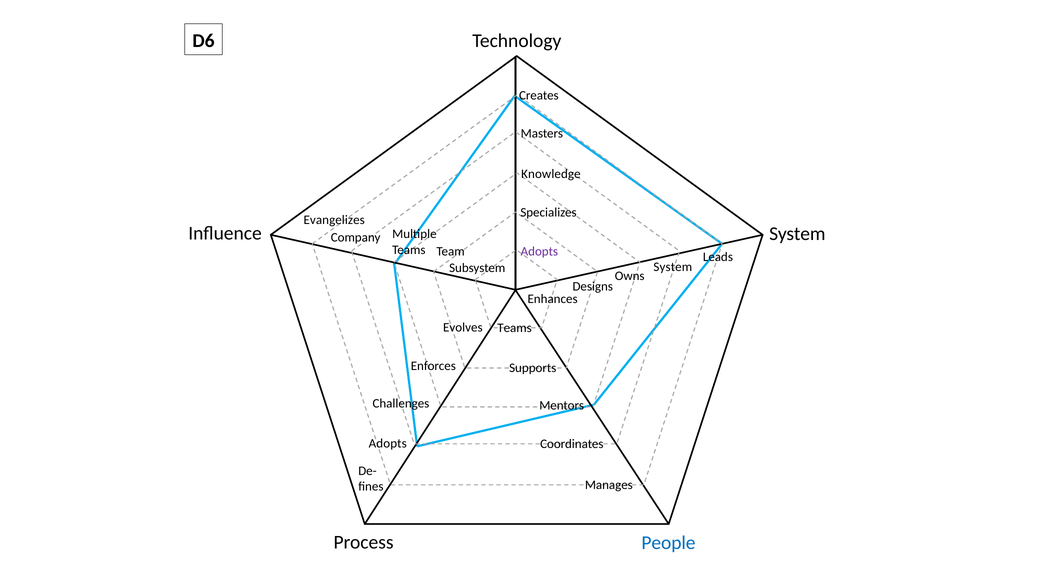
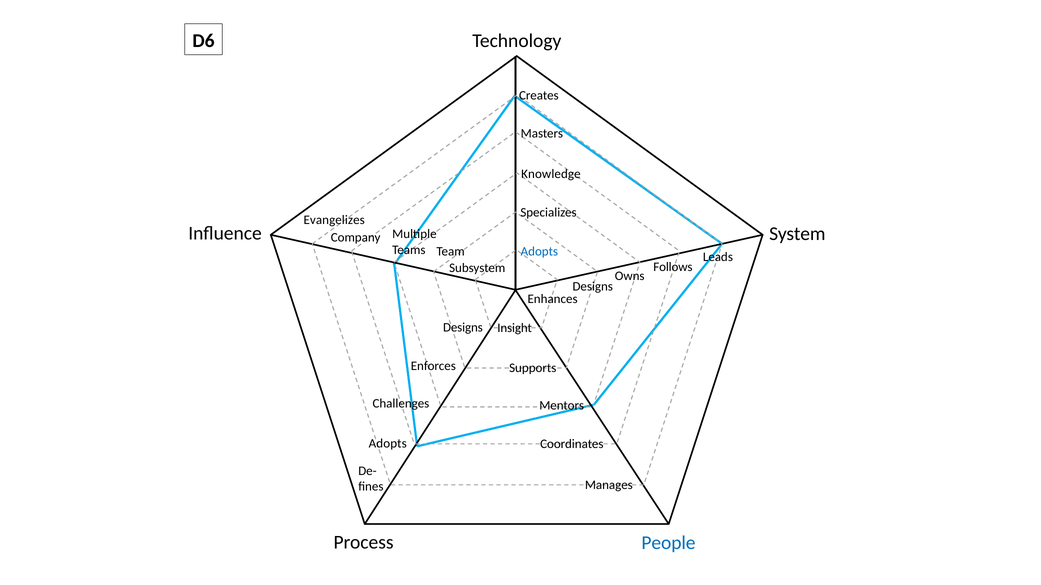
Adopts at (539, 252) colour: purple -> blue
System at (673, 267): System -> Follows
Evolves at (463, 328): Evolves -> Designs
Teams at (515, 328): Teams -> Insight
